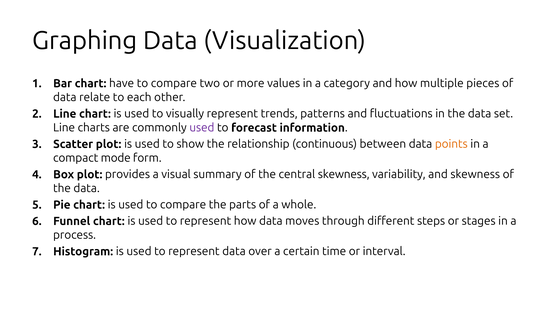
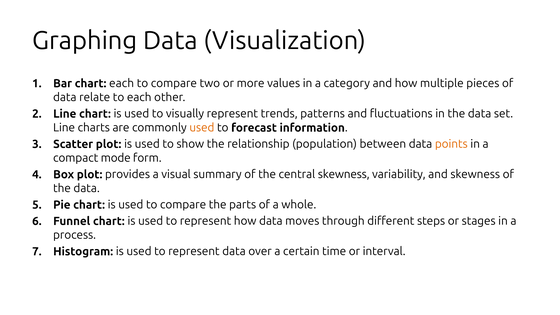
chart have: have -> each
used at (202, 128) colour: purple -> orange
continuous: continuous -> population
